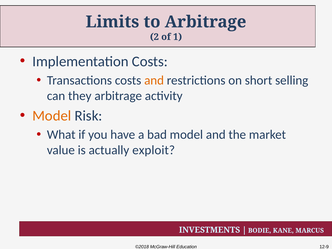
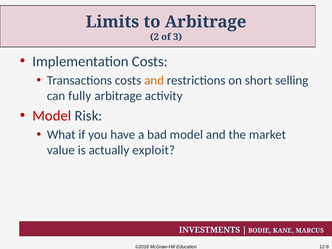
1: 1 -> 3
they: they -> fully
Model at (52, 116) colour: orange -> red
